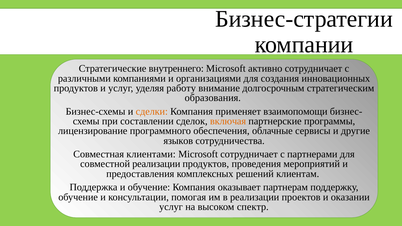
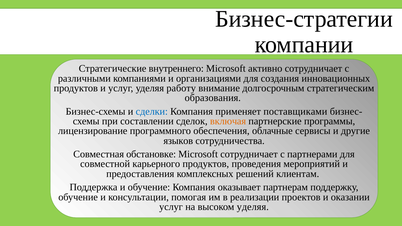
сделки colour: orange -> blue
взаимопомощи: взаимопомощи -> поставщиками
клиентами: клиентами -> обстановке
совместной реализации: реализации -> карьерного
высоком спектр: спектр -> уделяя
